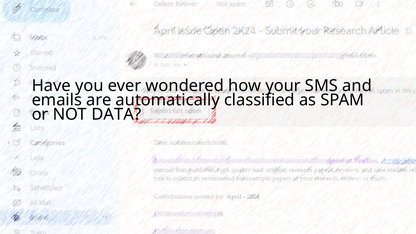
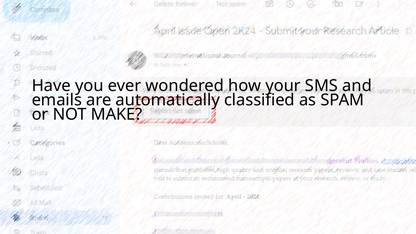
DATA: DATA -> MAKE
